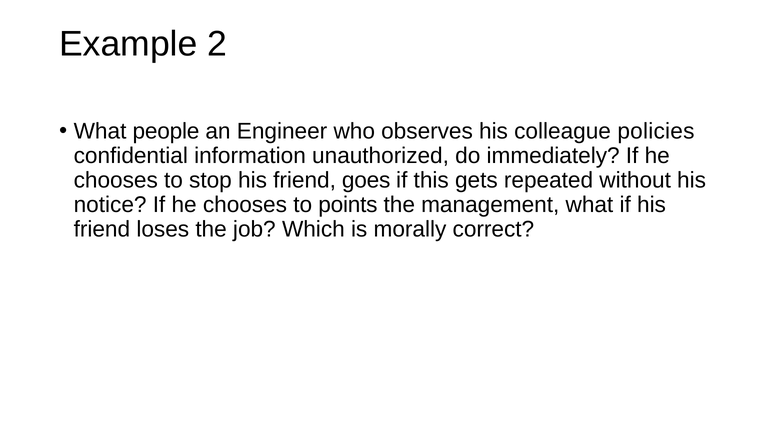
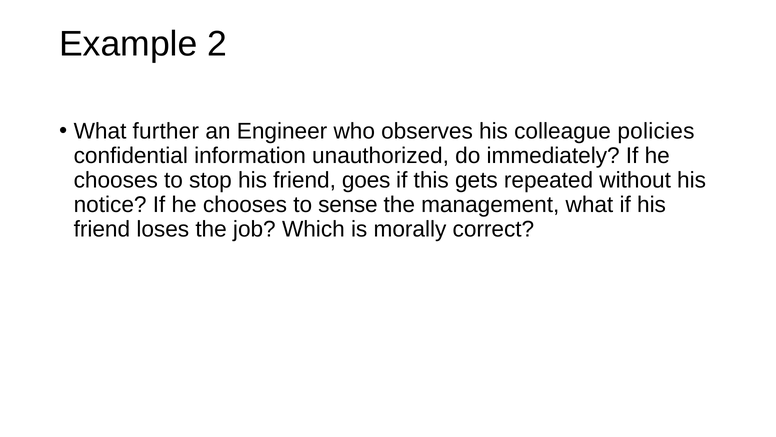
people: people -> further
points: points -> sense
